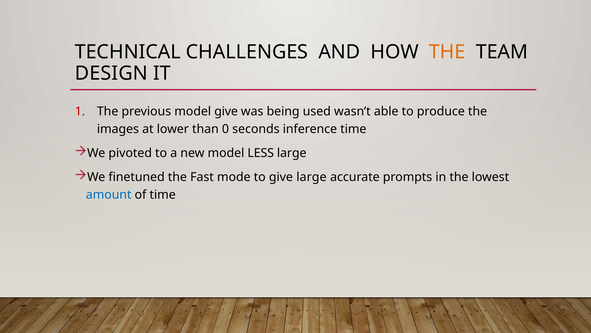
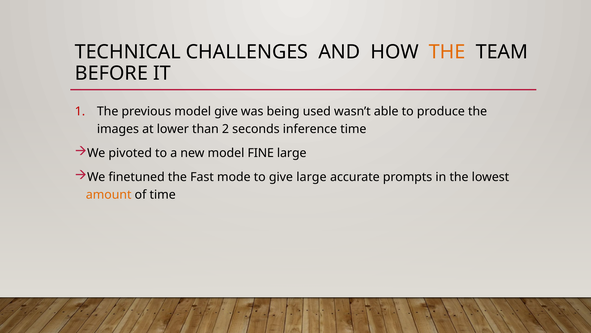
DESIGN: DESIGN -> BEFORE
0: 0 -> 2
LESS: LESS -> FINE
amount colour: blue -> orange
